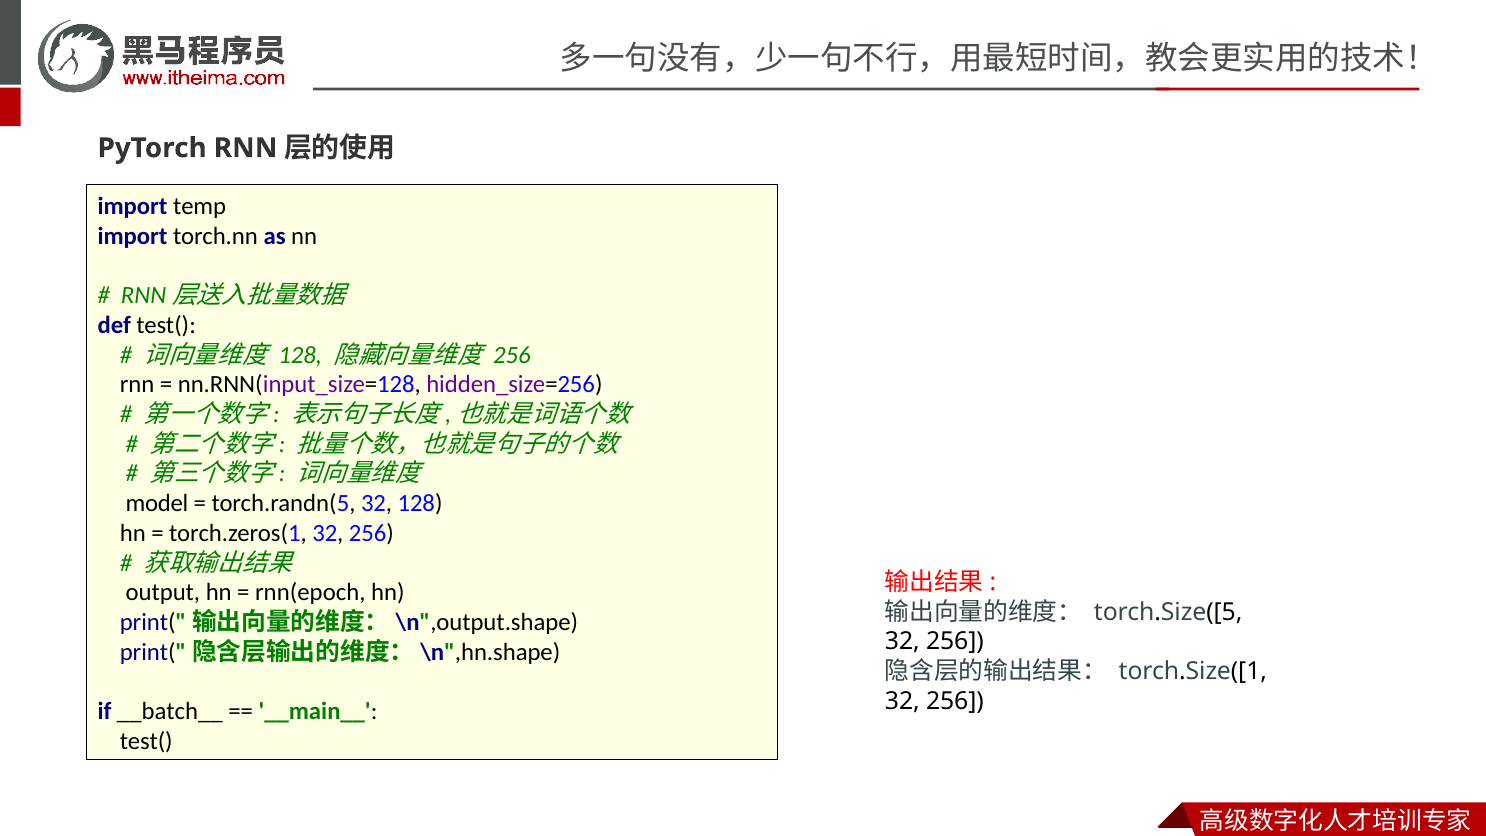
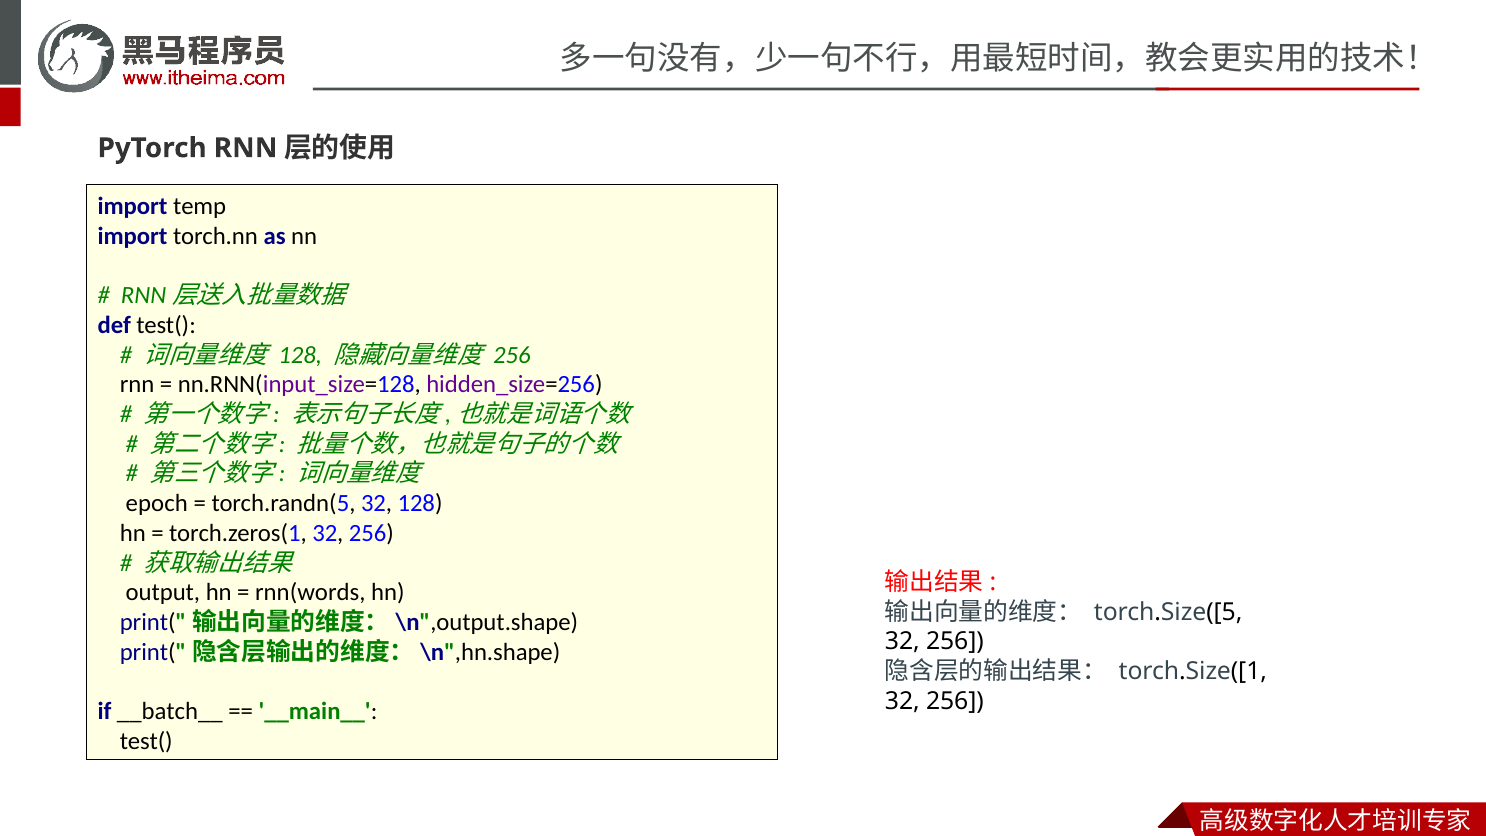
model: model -> epoch
rnn(epoch: rnn(epoch -> rnn(words
